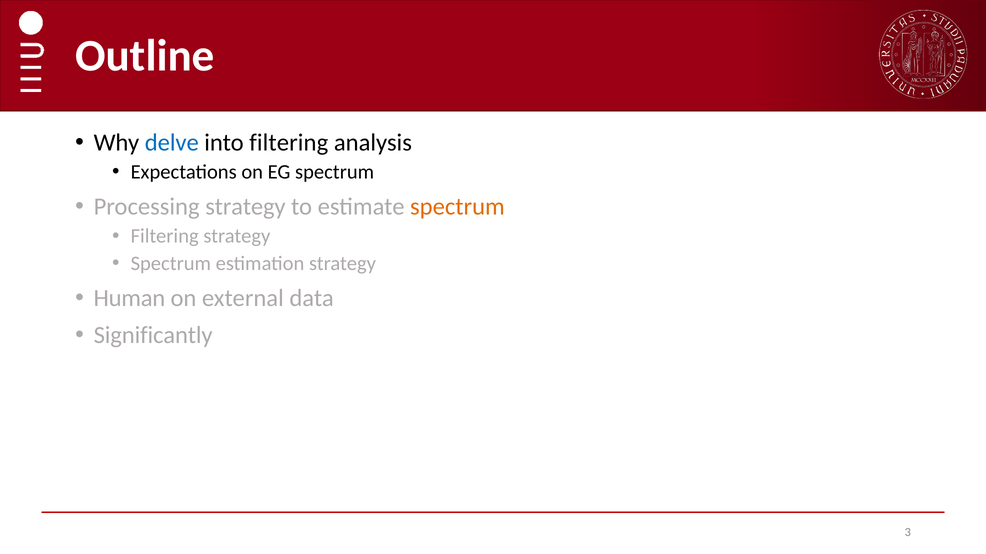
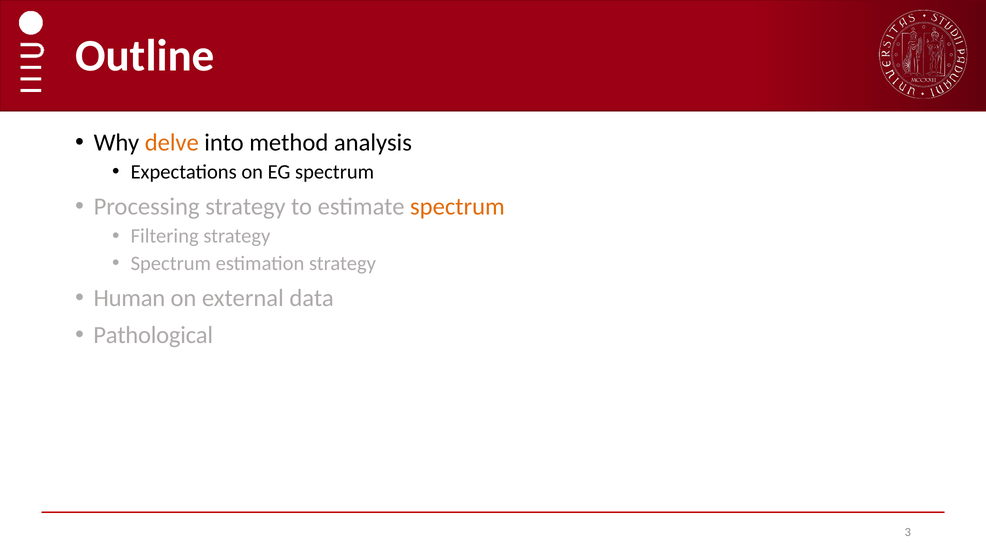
delve colour: blue -> orange
into filtering: filtering -> method
Significantly: Significantly -> Pathological
